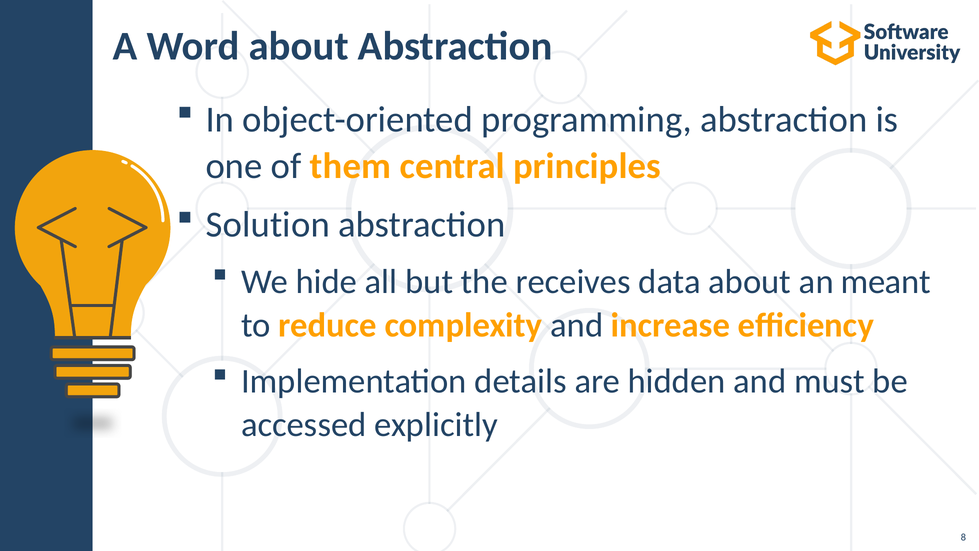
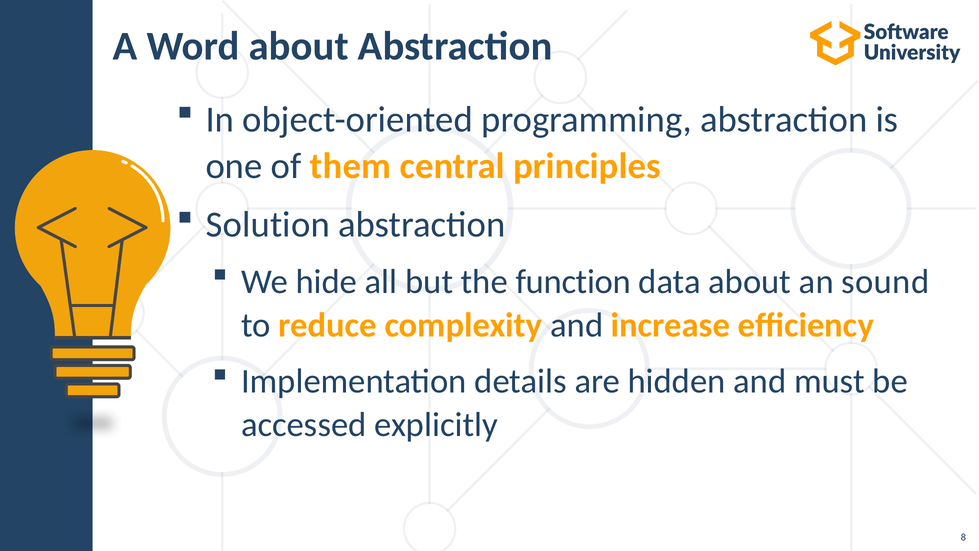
receives: receives -> function
meant: meant -> sound
